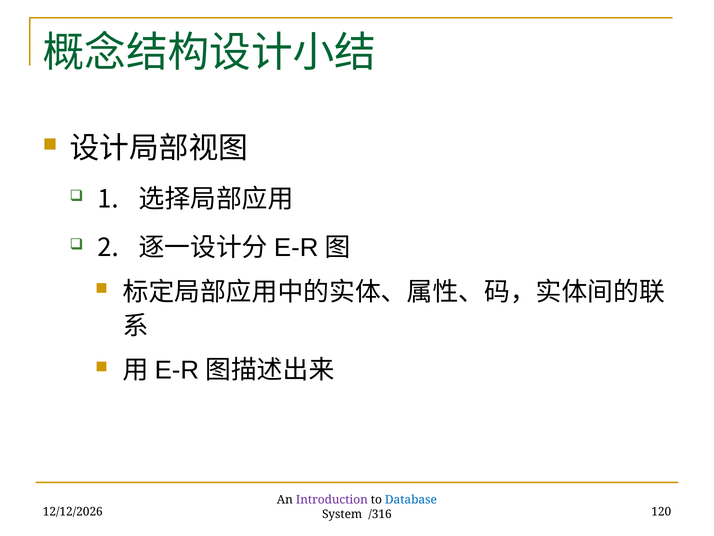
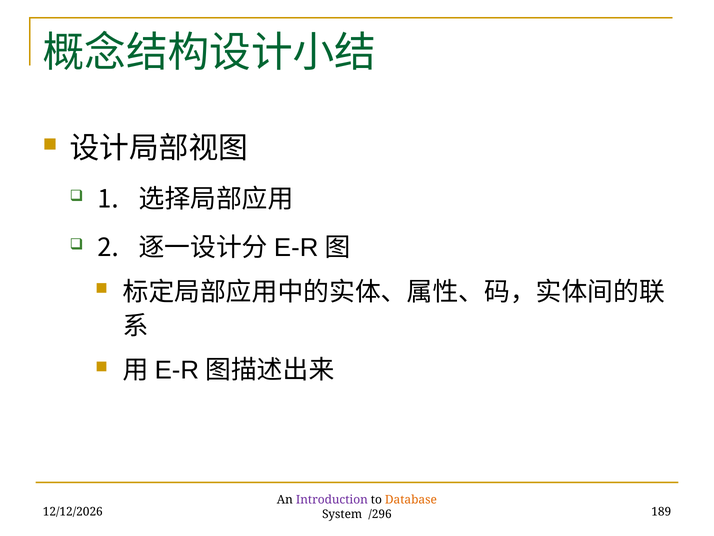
Database colour: blue -> orange
120: 120 -> 189
/316: /316 -> /296
